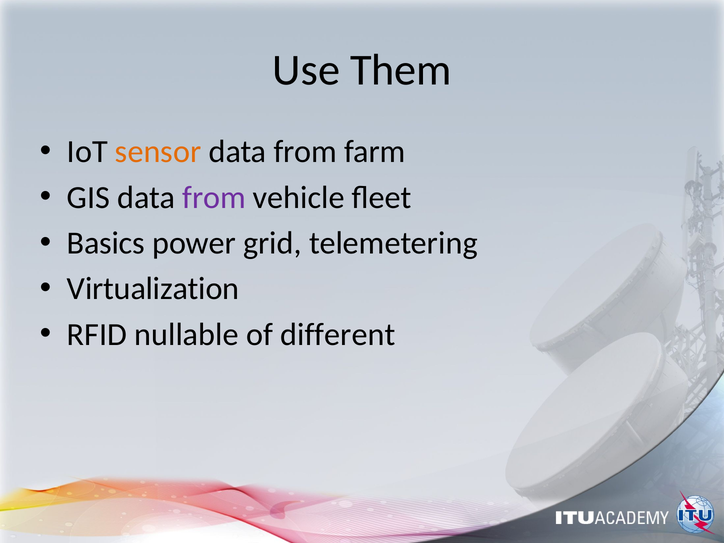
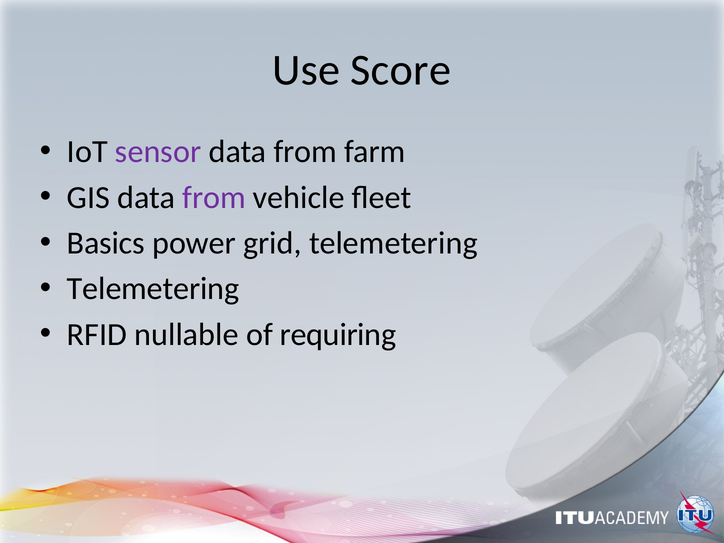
Them: Them -> Score
sensor colour: orange -> purple
Virtualization at (153, 289): Virtualization -> Telemetering
different: different -> requiring
